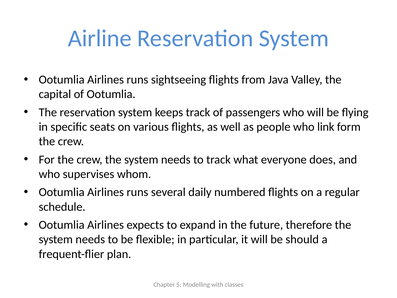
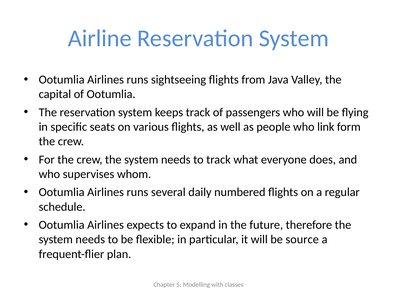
should: should -> source
